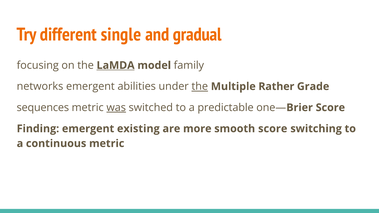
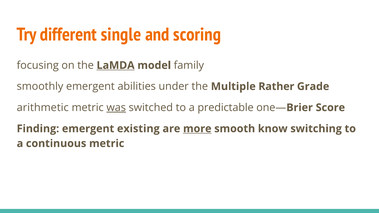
gradual: gradual -> scoring
networks: networks -> smoothly
the at (200, 87) underline: present -> none
sequences: sequences -> arithmetic
more underline: none -> present
smooth score: score -> know
